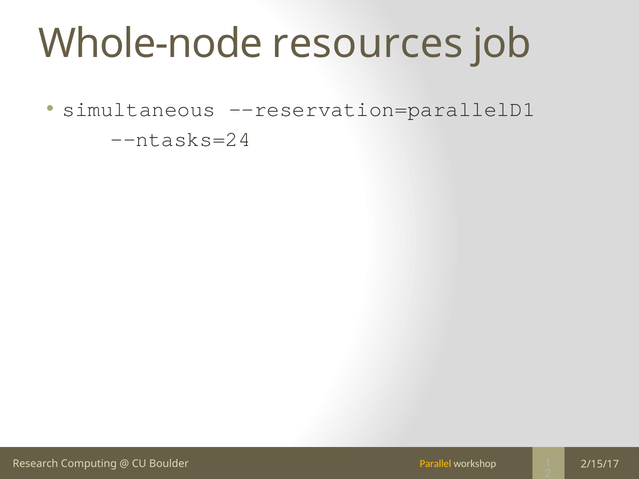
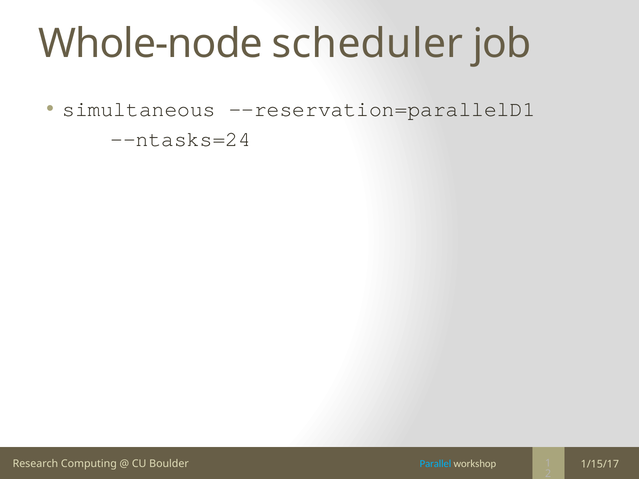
resources: resources -> scheduler
Parallel colour: yellow -> light blue
2/15/17: 2/15/17 -> 1/15/17
